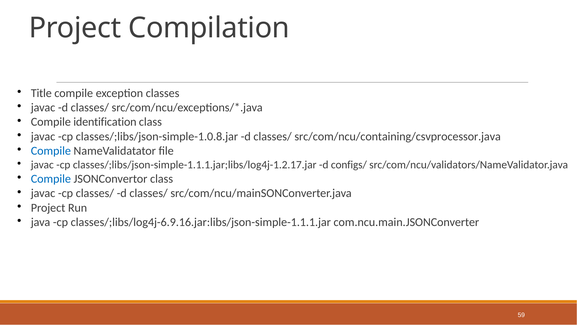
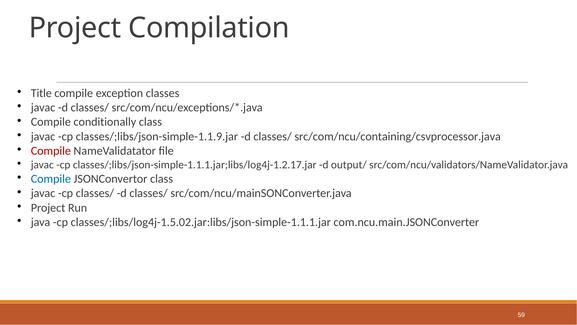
identification: identification -> conditionally
classes/;libs/json-simple-1.0.8.jar: classes/;libs/json-simple-1.0.8.jar -> classes/;libs/json-simple-1.1.9.jar
Compile at (51, 151) colour: blue -> red
configs/: configs/ -> output/
classes/;libs/log4j-6.9.16.jar:libs/json-simple-1.1.1.jar: classes/;libs/log4j-6.9.16.jar:libs/json-simple-1.1.1.jar -> classes/;libs/log4j-1.5.02.jar:libs/json-simple-1.1.1.jar
